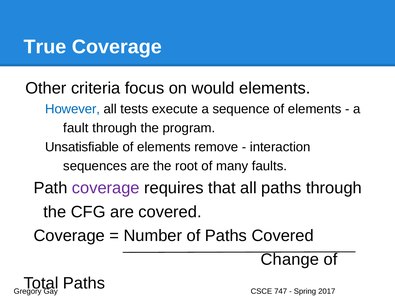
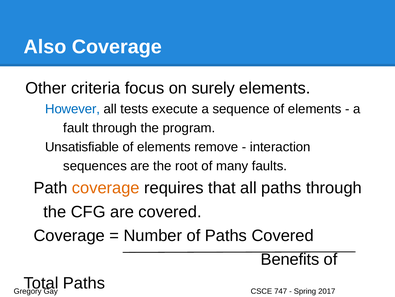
True: True -> Also
would: would -> surely
coverage at (106, 188) colour: purple -> orange
Change: Change -> Benefits
